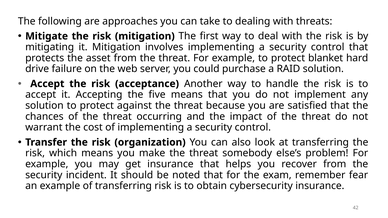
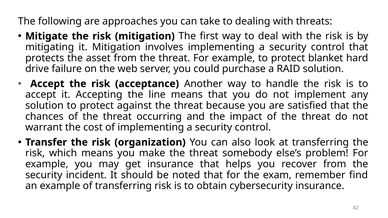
five: five -> line
fear: fear -> find
